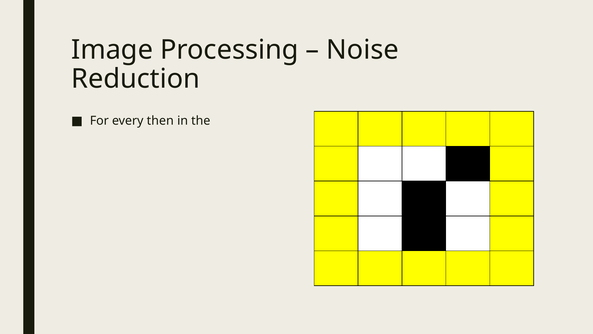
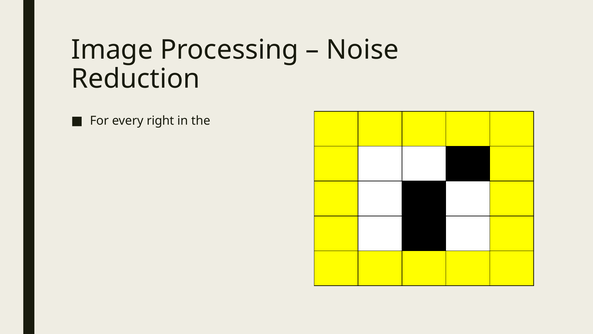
then: then -> right
